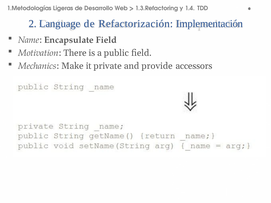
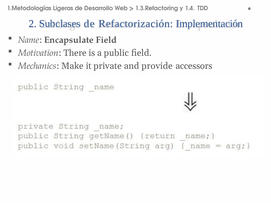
Language: Language -> Subclases
